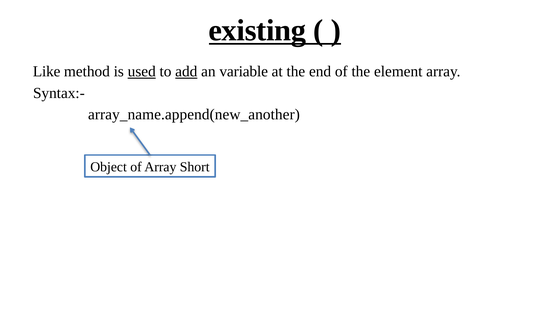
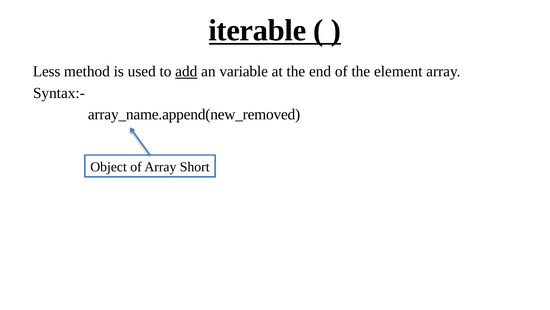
existing: existing -> iterable
Like: Like -> Less
used underline: present -> none
array_name.append(new_another: array_name.append(new_another -> array_name.append(new_removed
